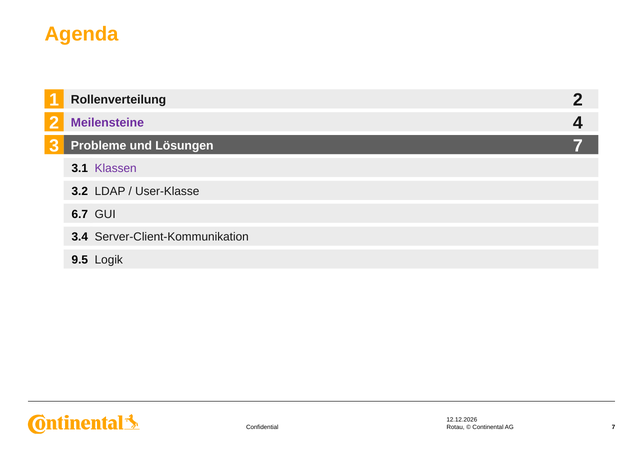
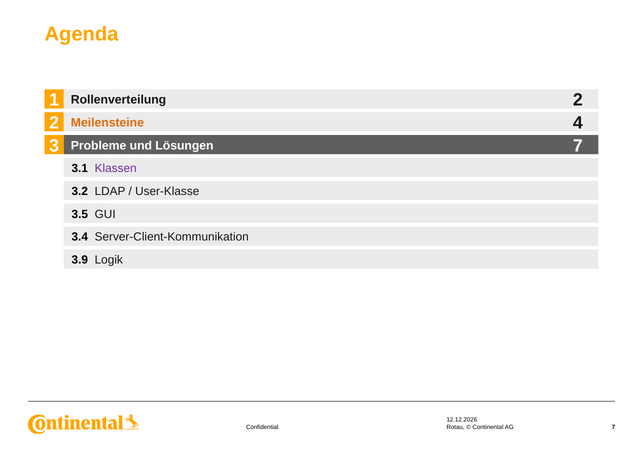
Meilensteine colour: purple -> orange
6.7: 6.7 -> 3.5
9.5: 9.5 -> 3.9
